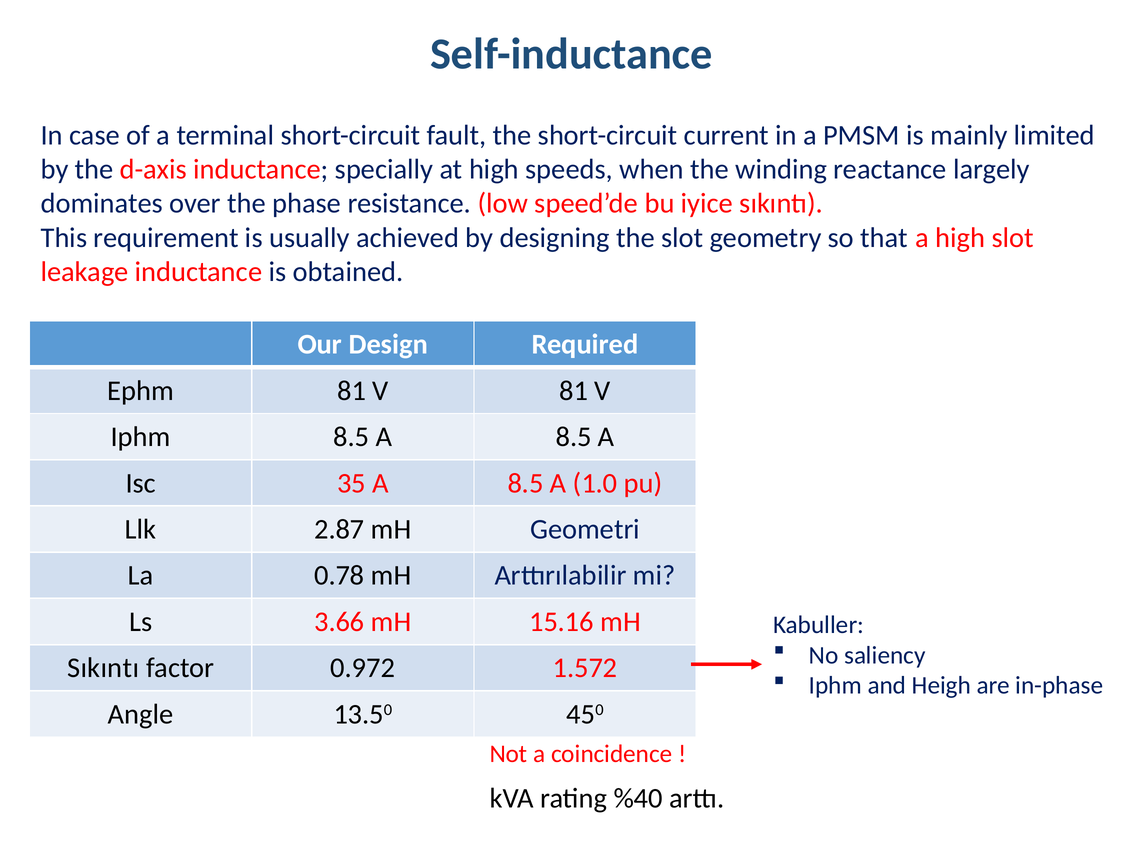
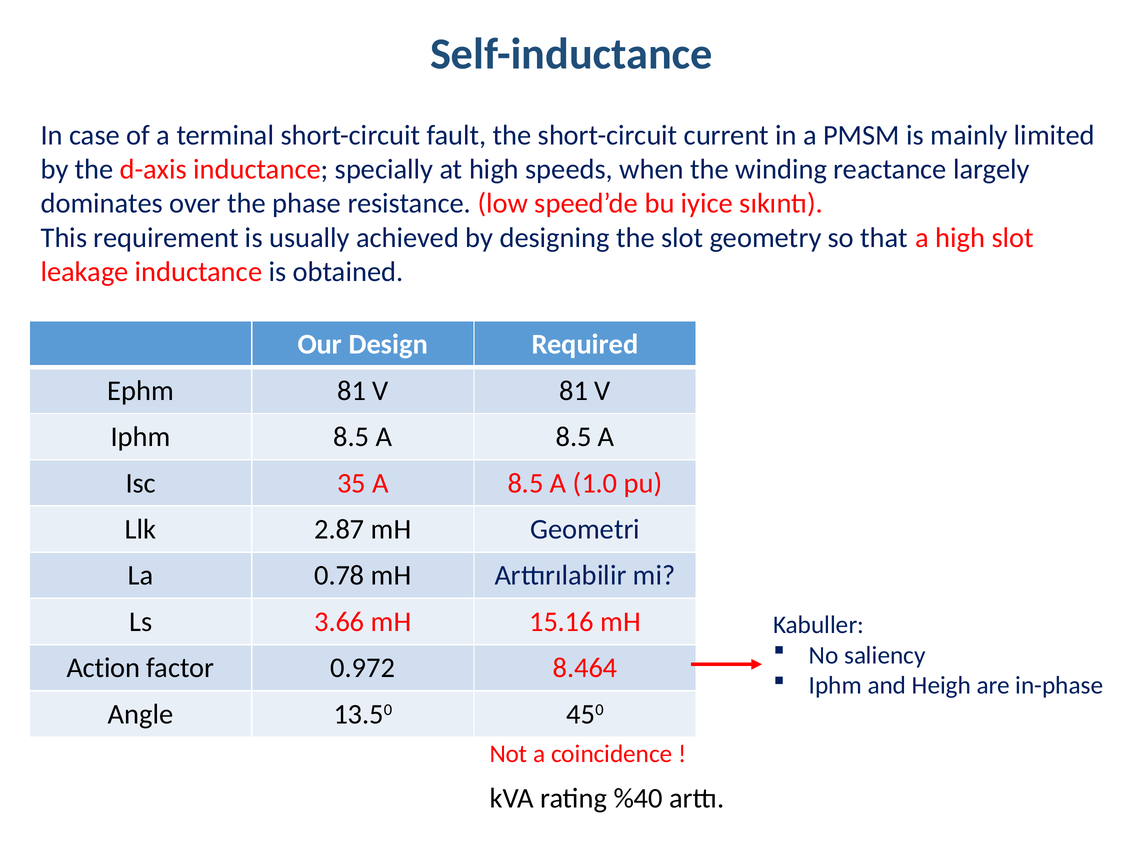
Sıkıntı at (103, 668): Sıkıntı -> Action
1.572: 1.572 -> 8.464
